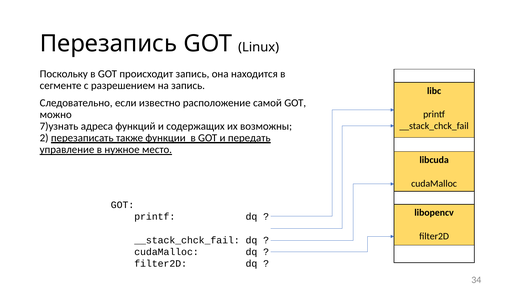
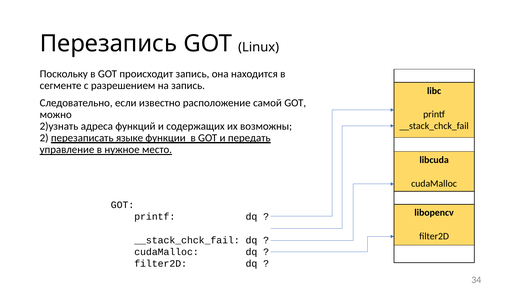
7)узнать: 7)узнать -> 2)узнать
также: также -> языке
